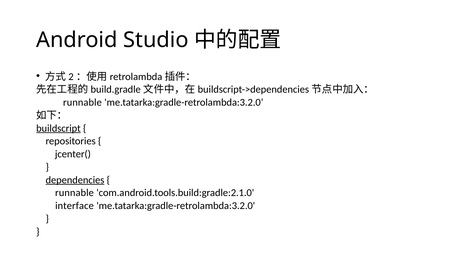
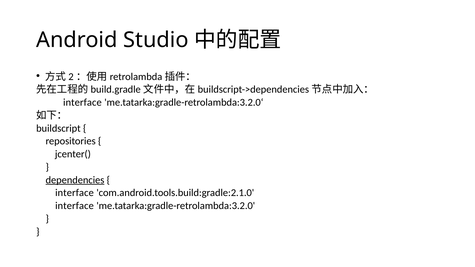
runnable at (82, 103): runnable -> interface
buildscript underline: present -> none
runnable at (74, 193): runnable -> interface
